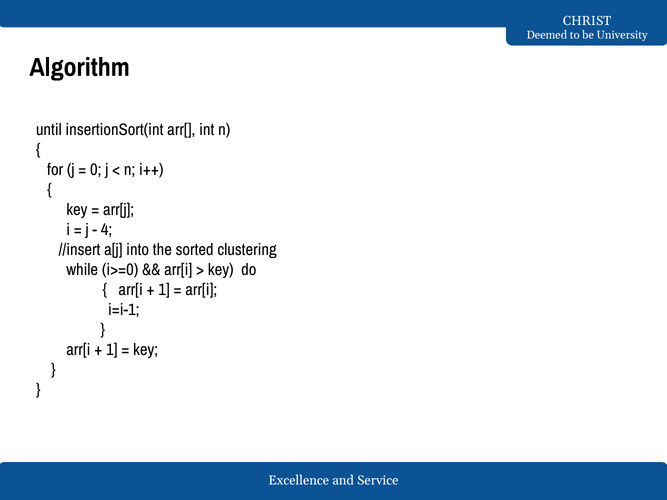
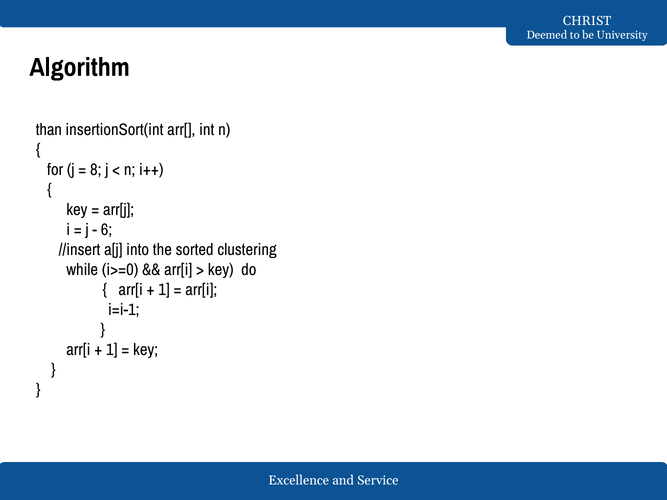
until: until -> than
0: 0 -> 8
4: 4 -> 6
